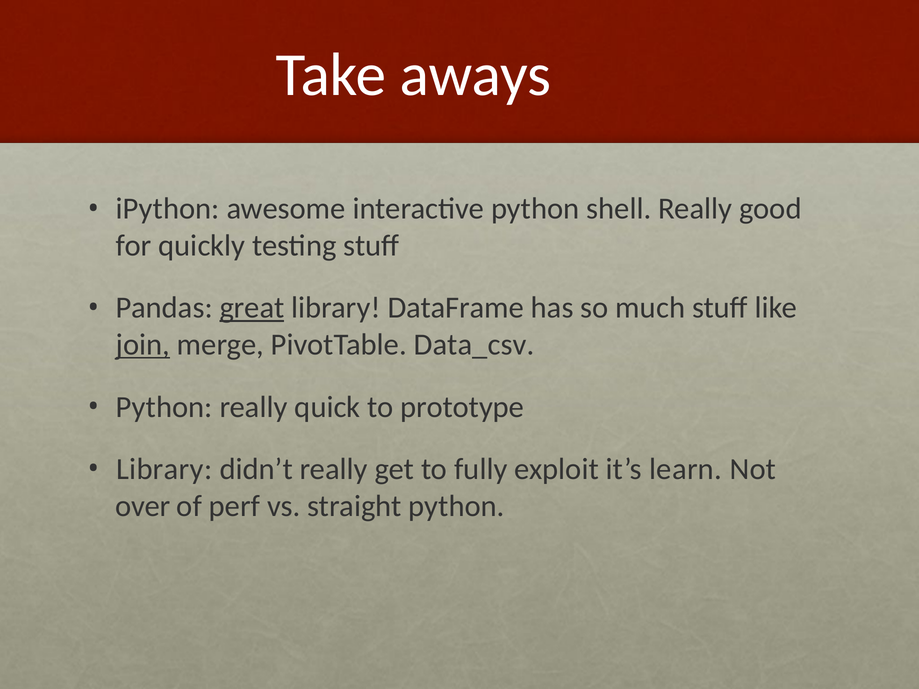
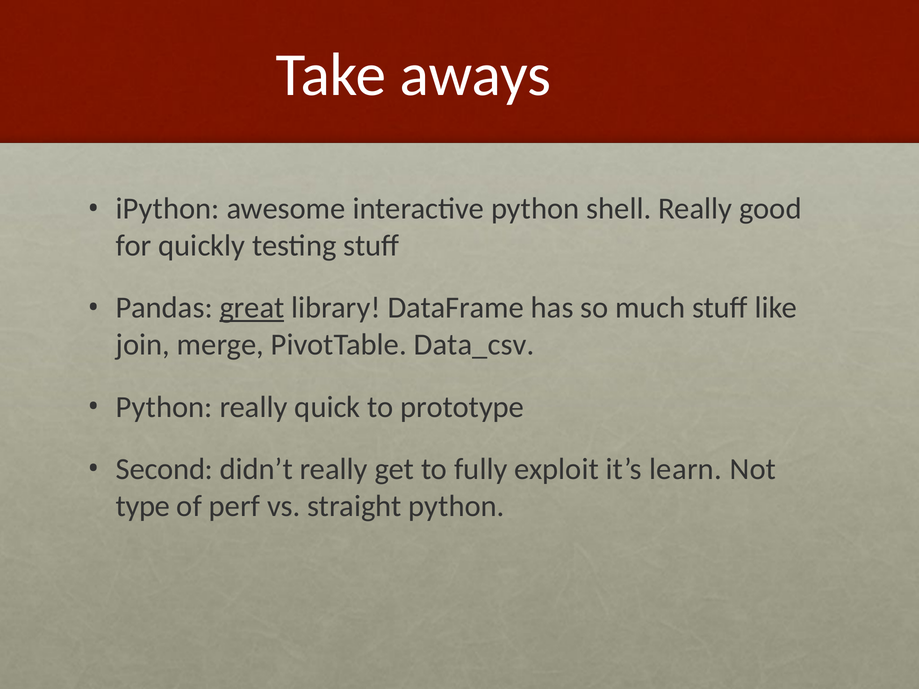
join underline: present -> none
Library at (164, 469): Library -> Second
over: over -> type
